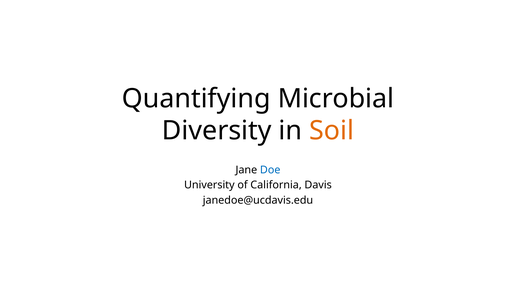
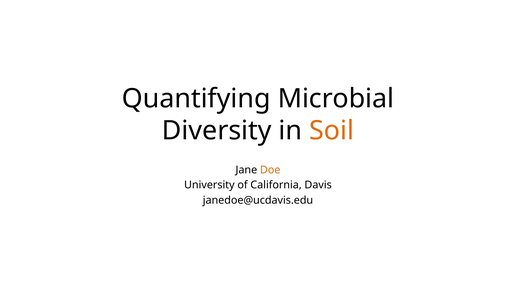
Doe colour: blue -> orange
